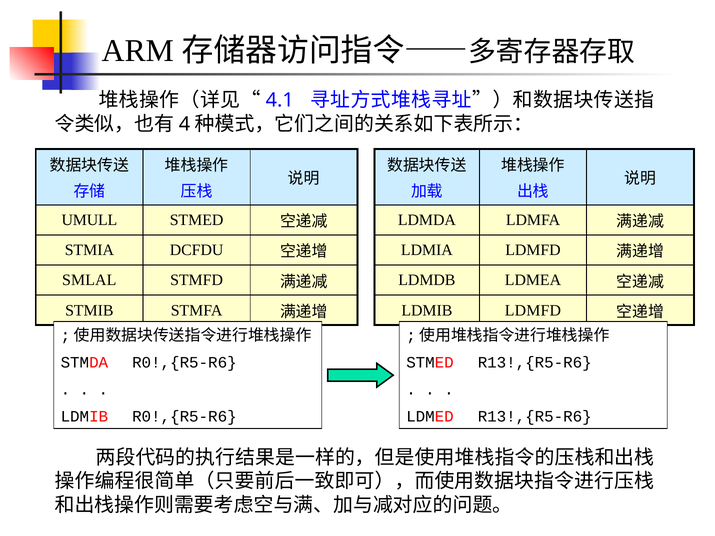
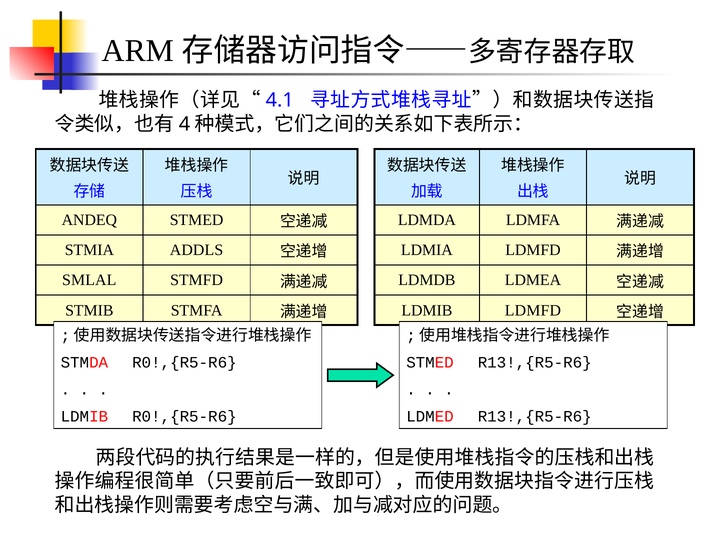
UMULL: UMULL -> ANDEQ
DCFDU: DCFDU -> ADDLS
